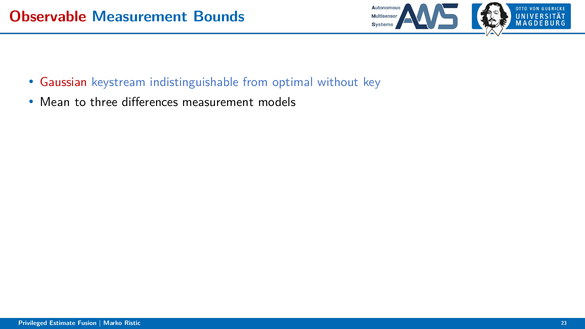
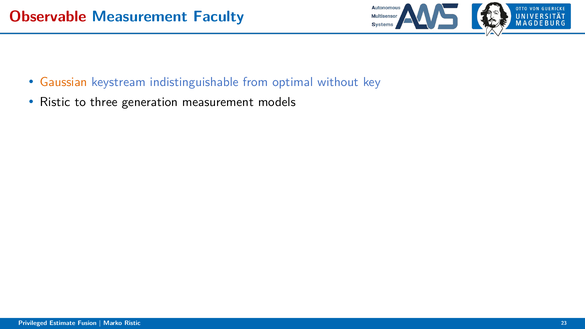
Bounds: Bounds -> Faculty
Gaussian colour: red -> orange
Mean at (55, 102): Mean -> Ristic
differences: differences -> generation
